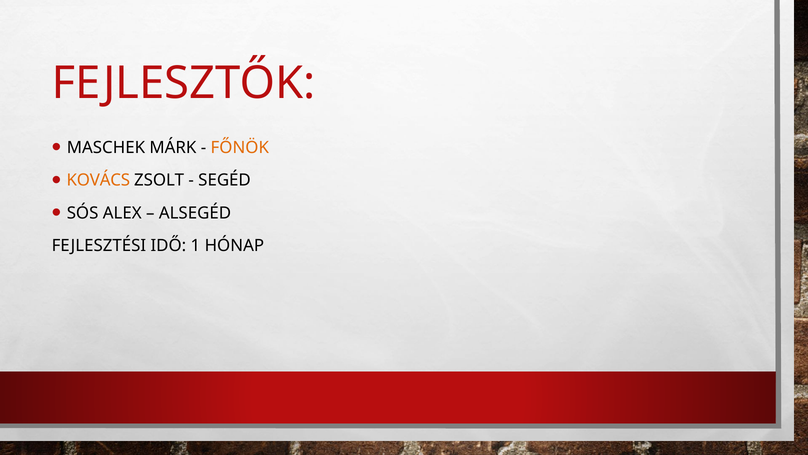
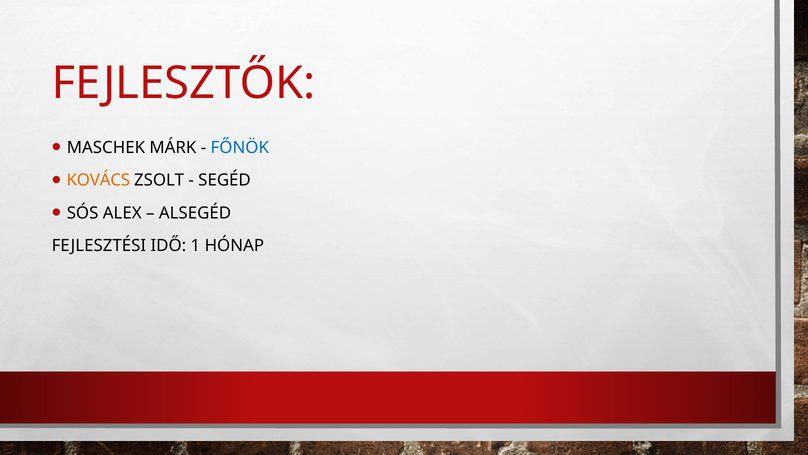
FŐNÖK colour: orange -> blue
